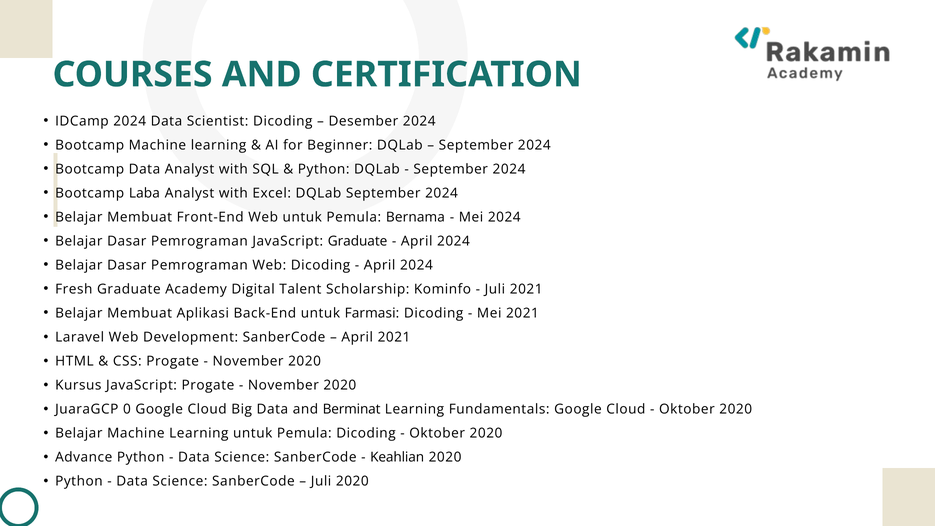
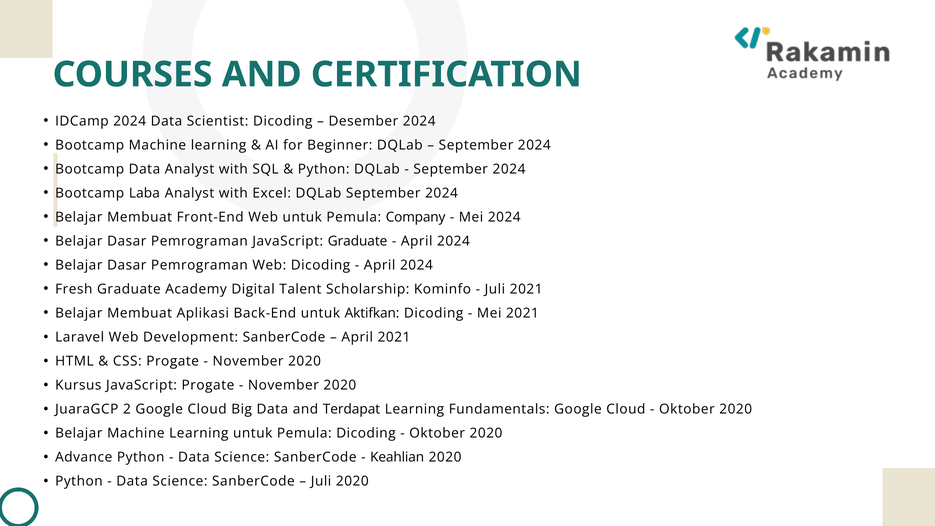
Bernama: Bernama -> Company
Farmasi: Farmasi -> Aktifkan
0: 0 -> 2
Berminat: Berminat -> Terdapat
